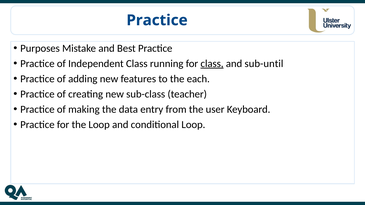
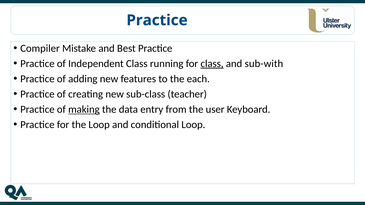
Purposes: Purposes -> Compiler
sub-until: sub-until -> sub-with
making underline: none -> present
